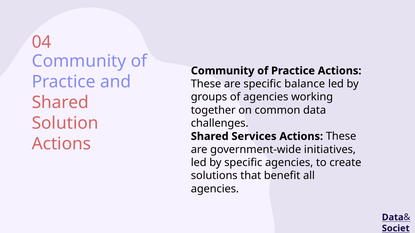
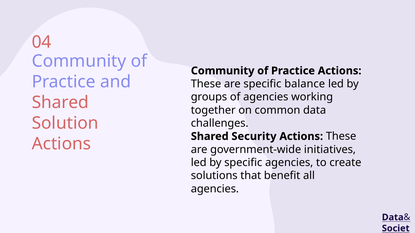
Services: Services -> Security
